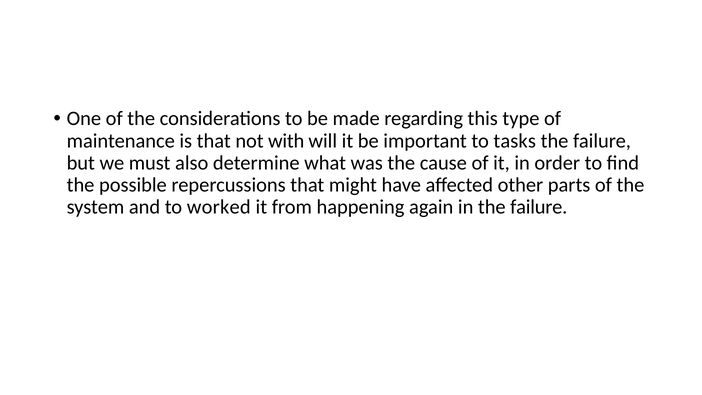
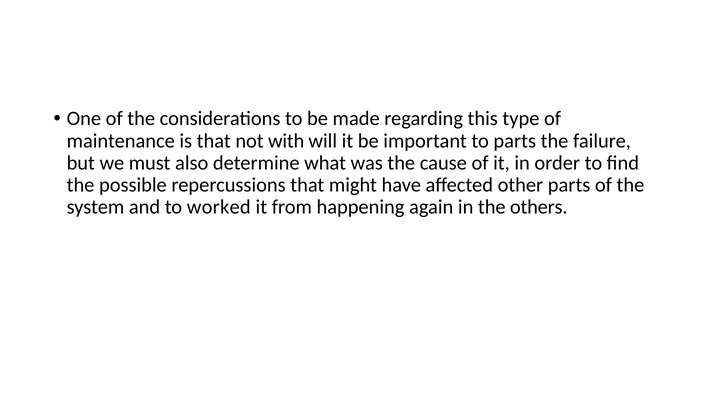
to tasks: tasks -> parts
in the failure: failure -> others
